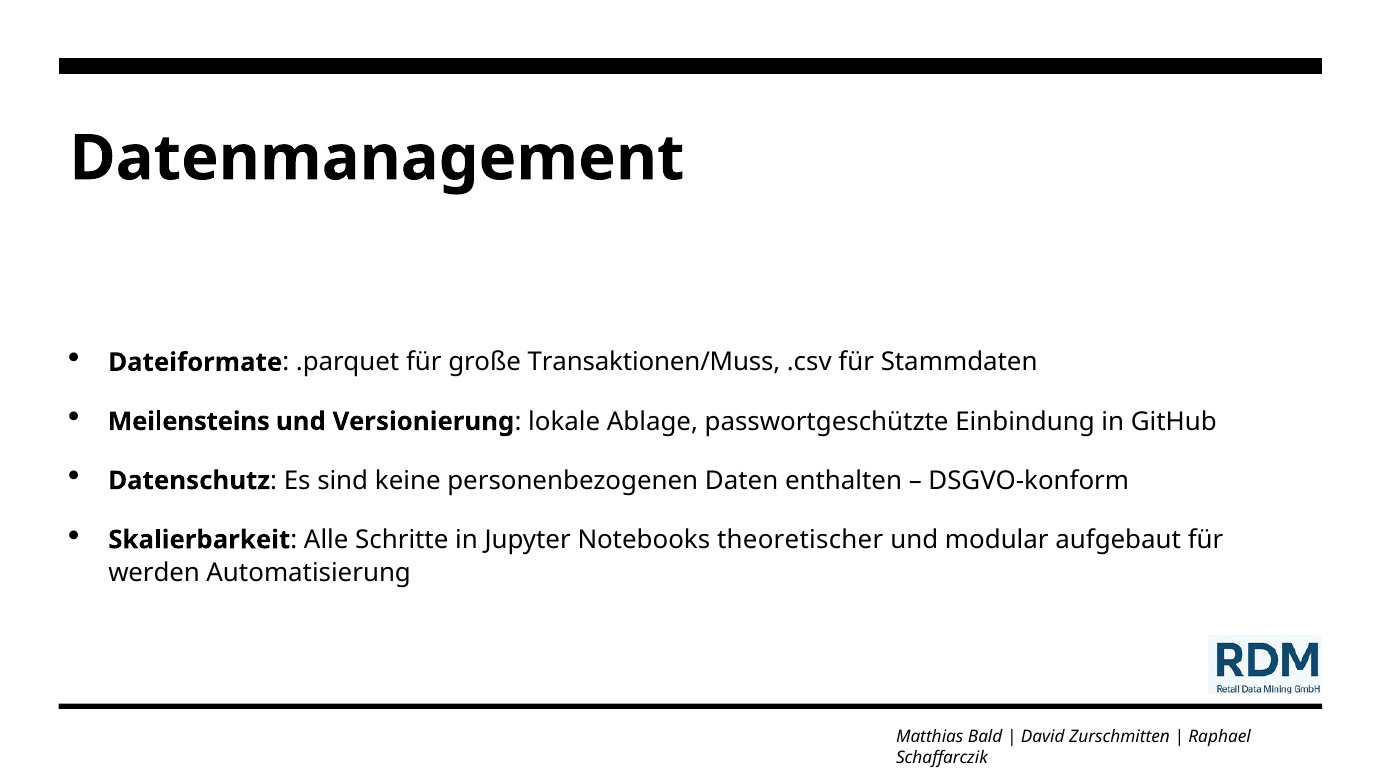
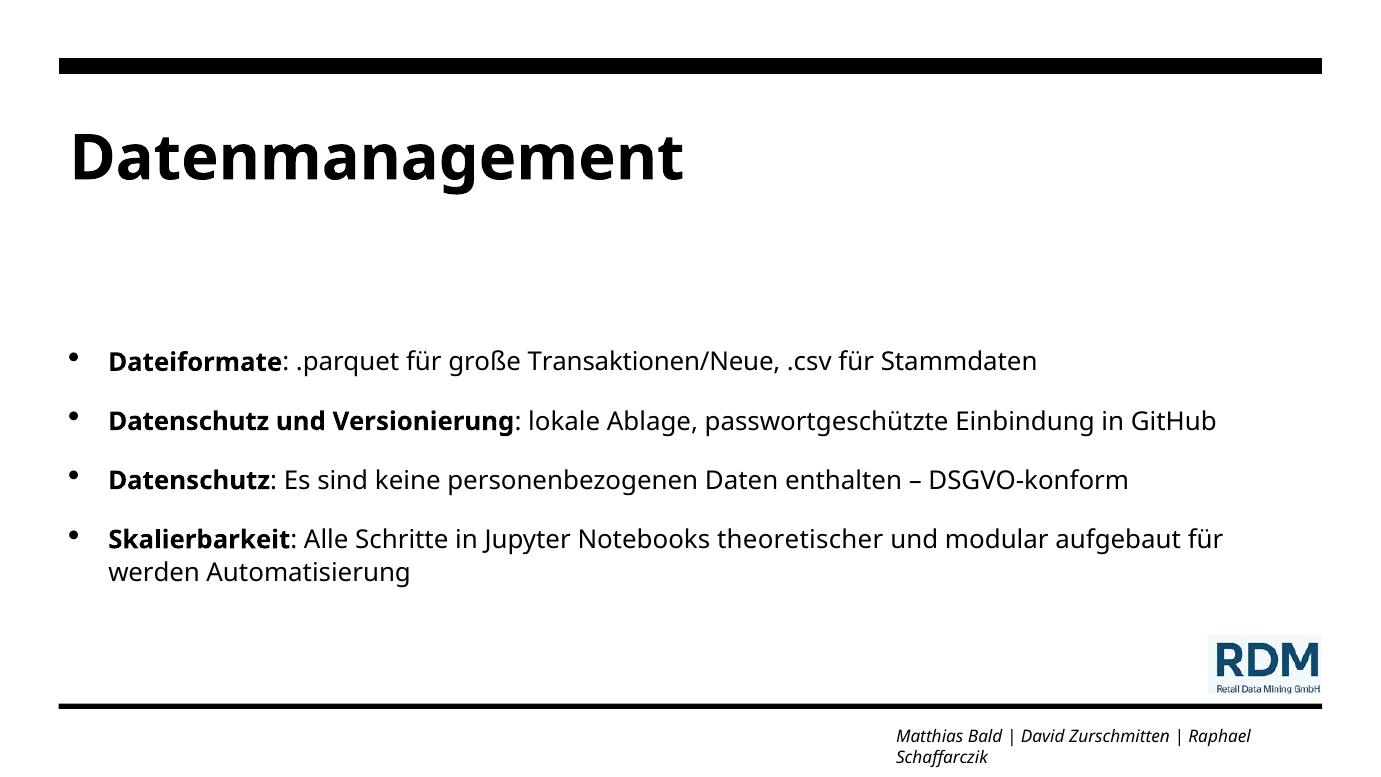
Transaktionen/Muss: Transaktionen/Muss -> Transaktionen/Neue
Meilensteins at (189, 421): Meilensteins -> Datenschutz
